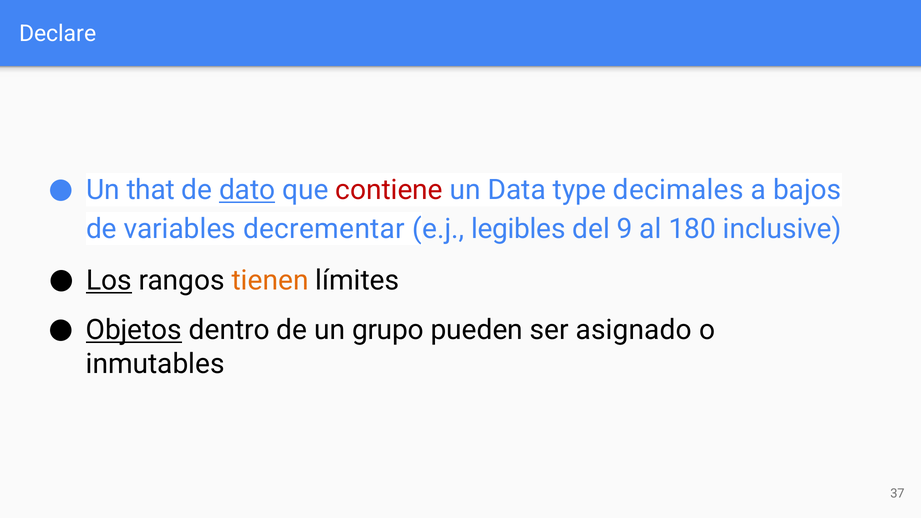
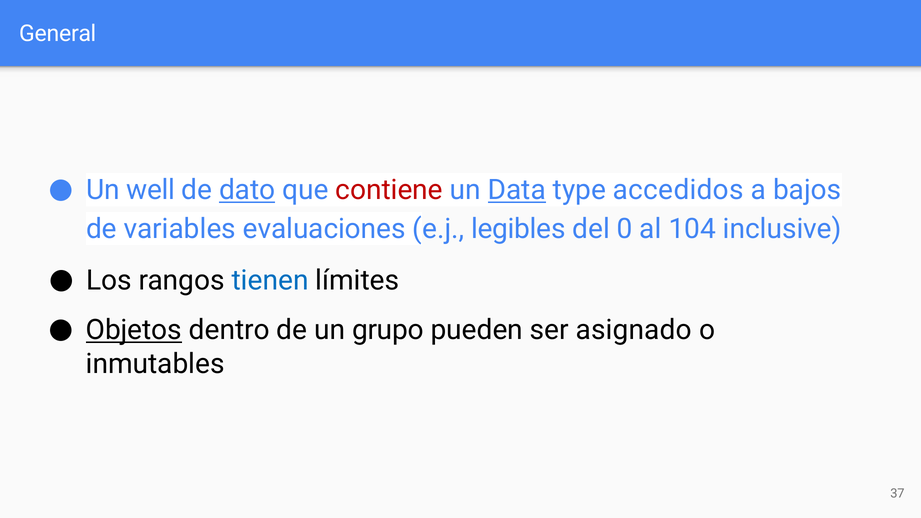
Declare: Declare -> General
that: that -> well
Data underline: none -> present
decimales: decimales -> accedidos
decrementar: decrementar -> evaluaciones
9: 9 -> 0
180: 180 -> 104
Los underline: present -> none
tienen colour: orange -> blue
